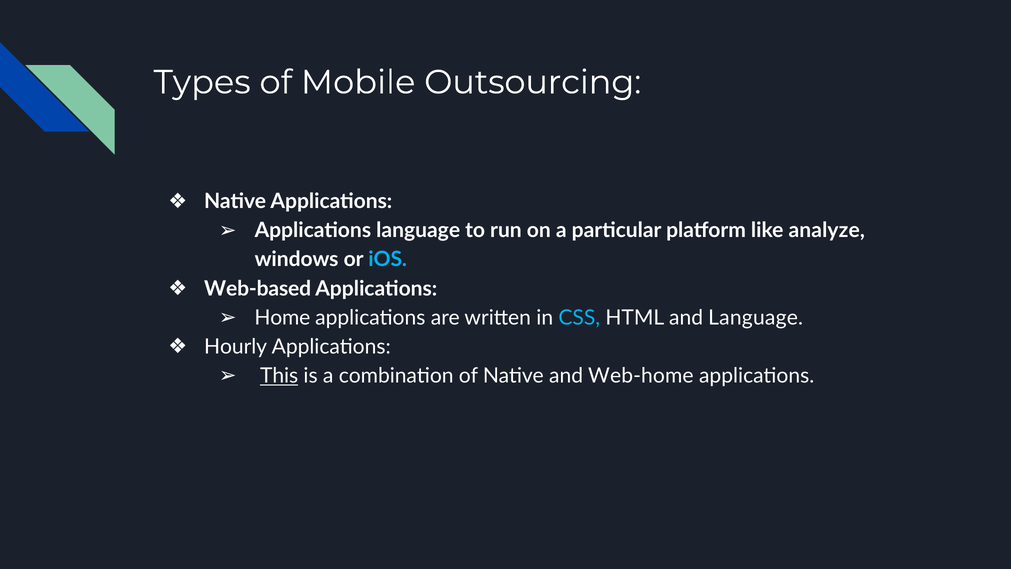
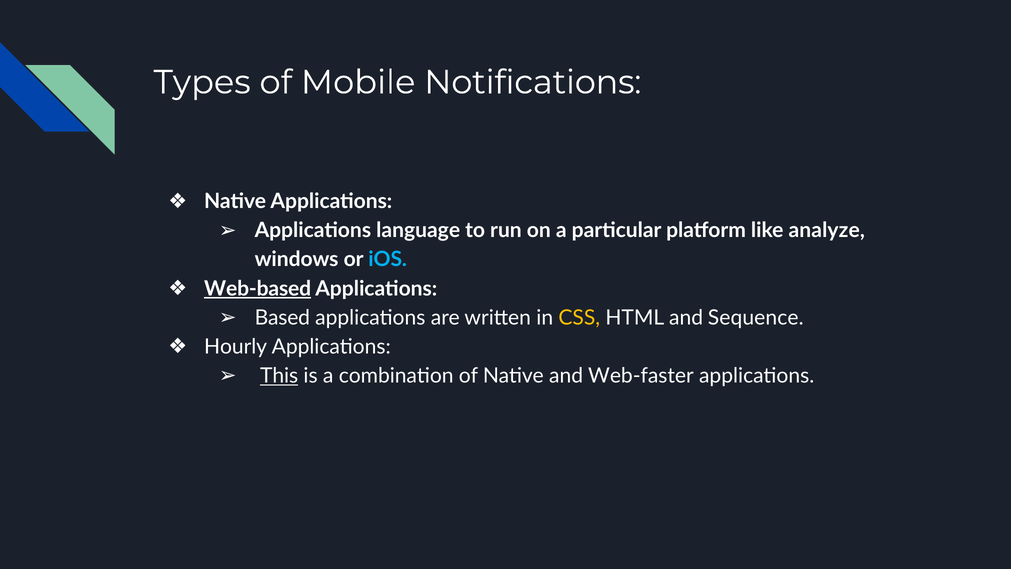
Outsourcing: Outsourcing -> Notifications
Web-based underline: none -> present
Home: Home -> Based
CSS colour: light blue -> yellow
and Language: Language -> Sequence
Web-home: Web-home -> Web-faster
